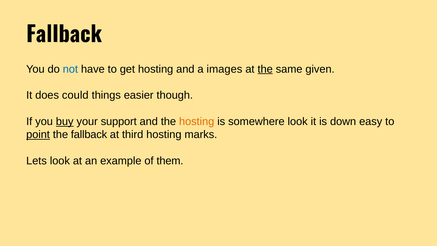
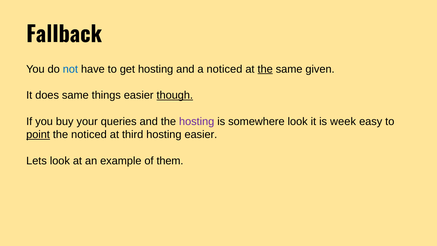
a images: images -> noticed
does could: could -> same
though underline: none -> present
buy underline: present -> none
support: support -> queries
hosting at (197, 121) colour: orange -> purple
down: down -> week
the fallback: fallback -> noticed
hosting marks: marks -> easier
